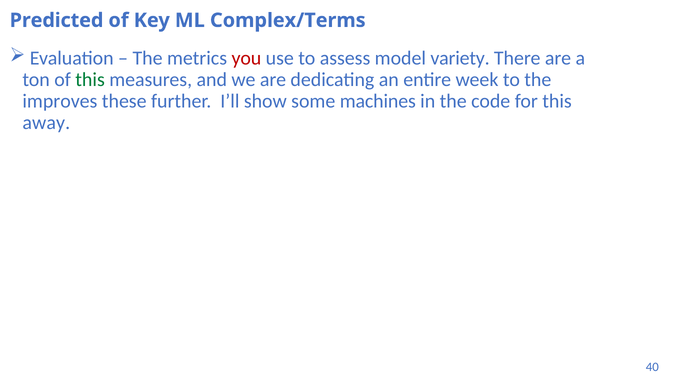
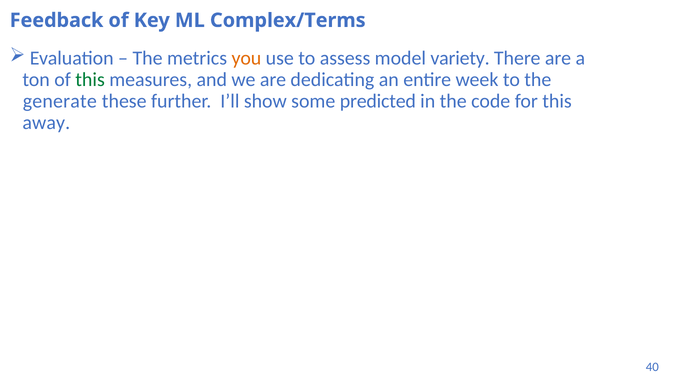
Predicted: Predicted -> Feedback
you colour: red -> orange
improves: improves -> generate
machines: machines -> predicted
